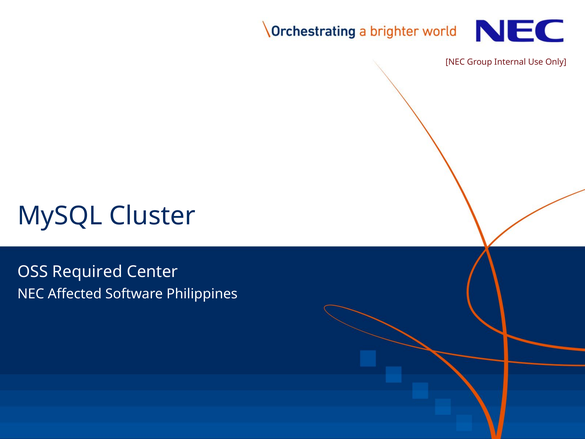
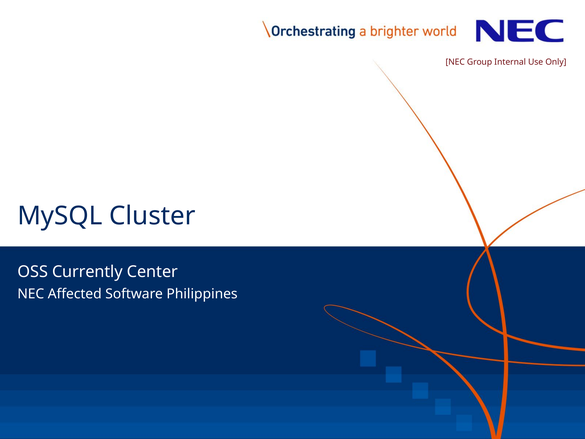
Required: Required -> Currently
